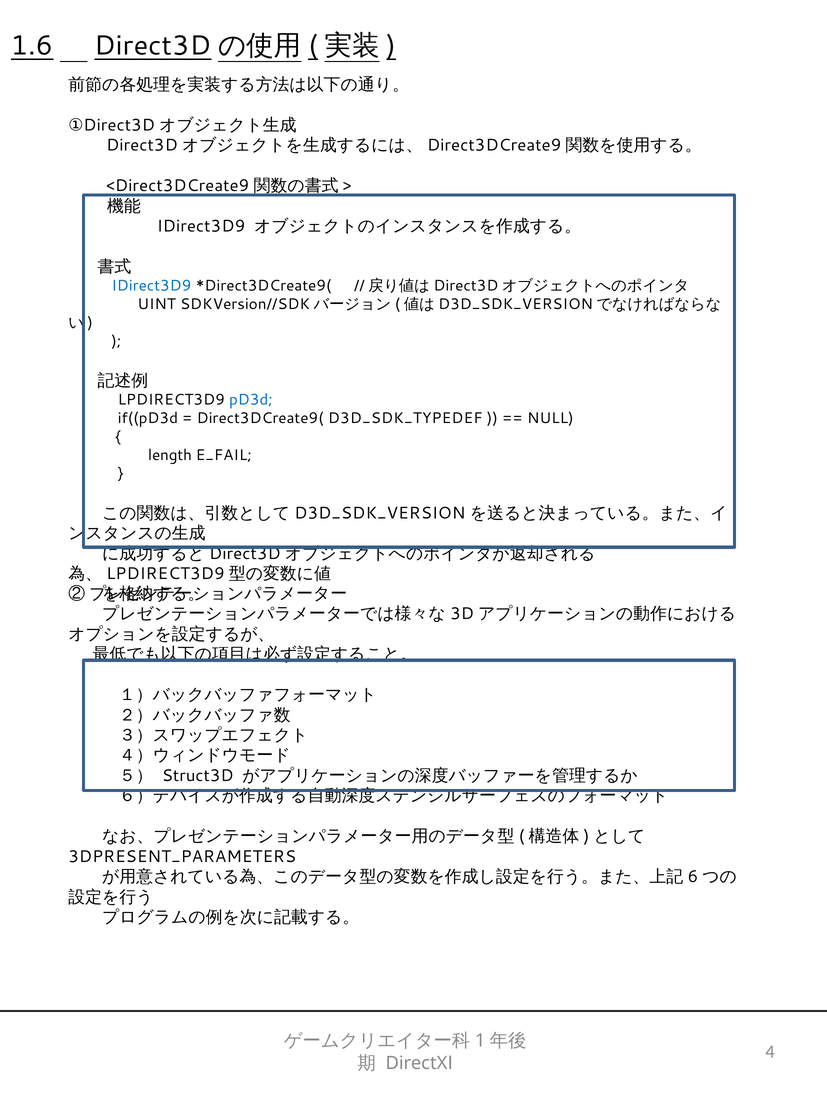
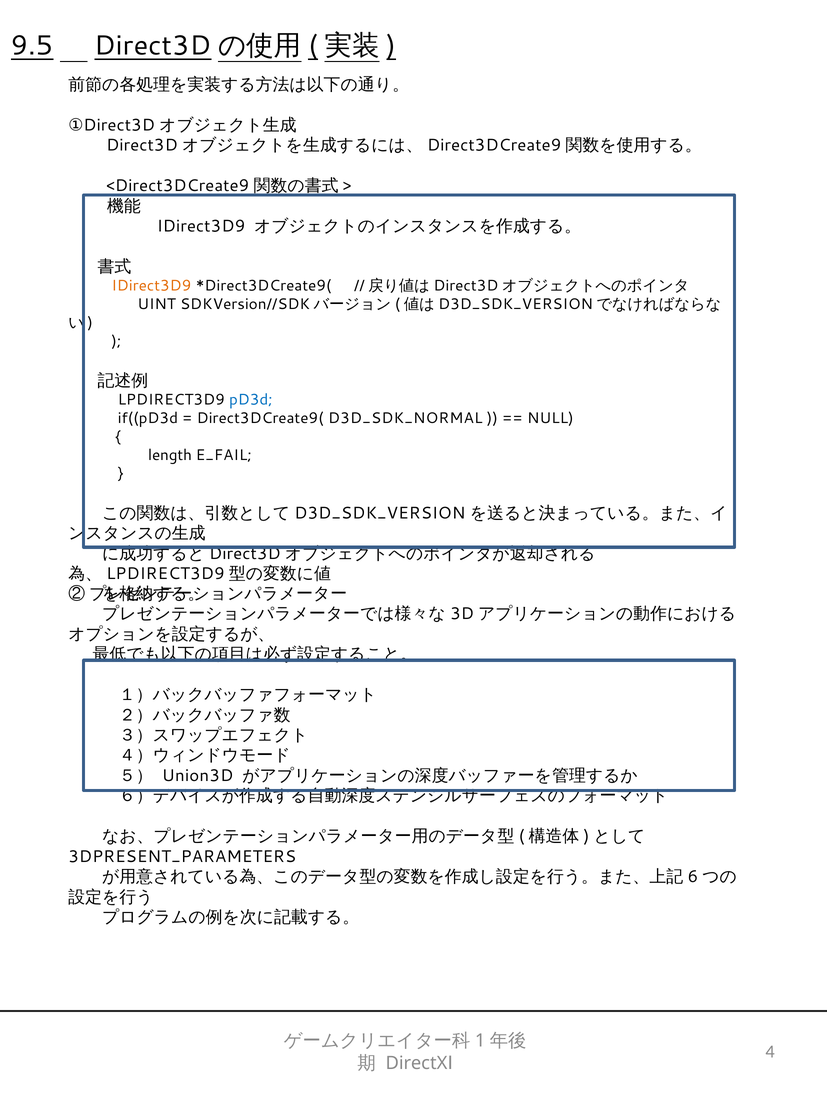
1.6: 1.6 -> 9.5
IDirect3D9 at (151, 286) colour: blue -> orange
D3D_SDK_TYPEDEF: D3D_SDK_TYPEDEF -> D3D_SDK_NORMAL
Struct3D: Struct3D -> Union3D
